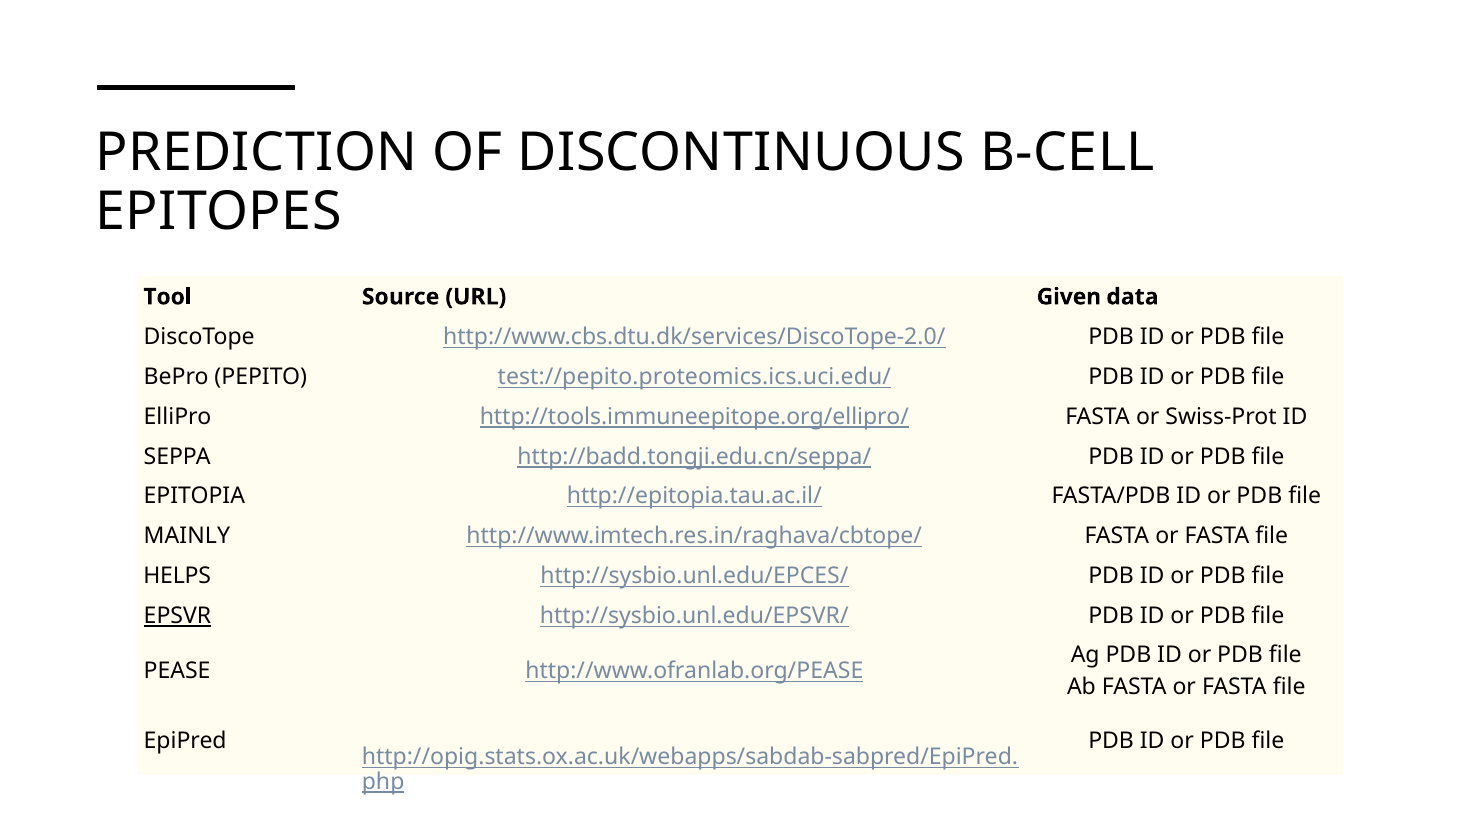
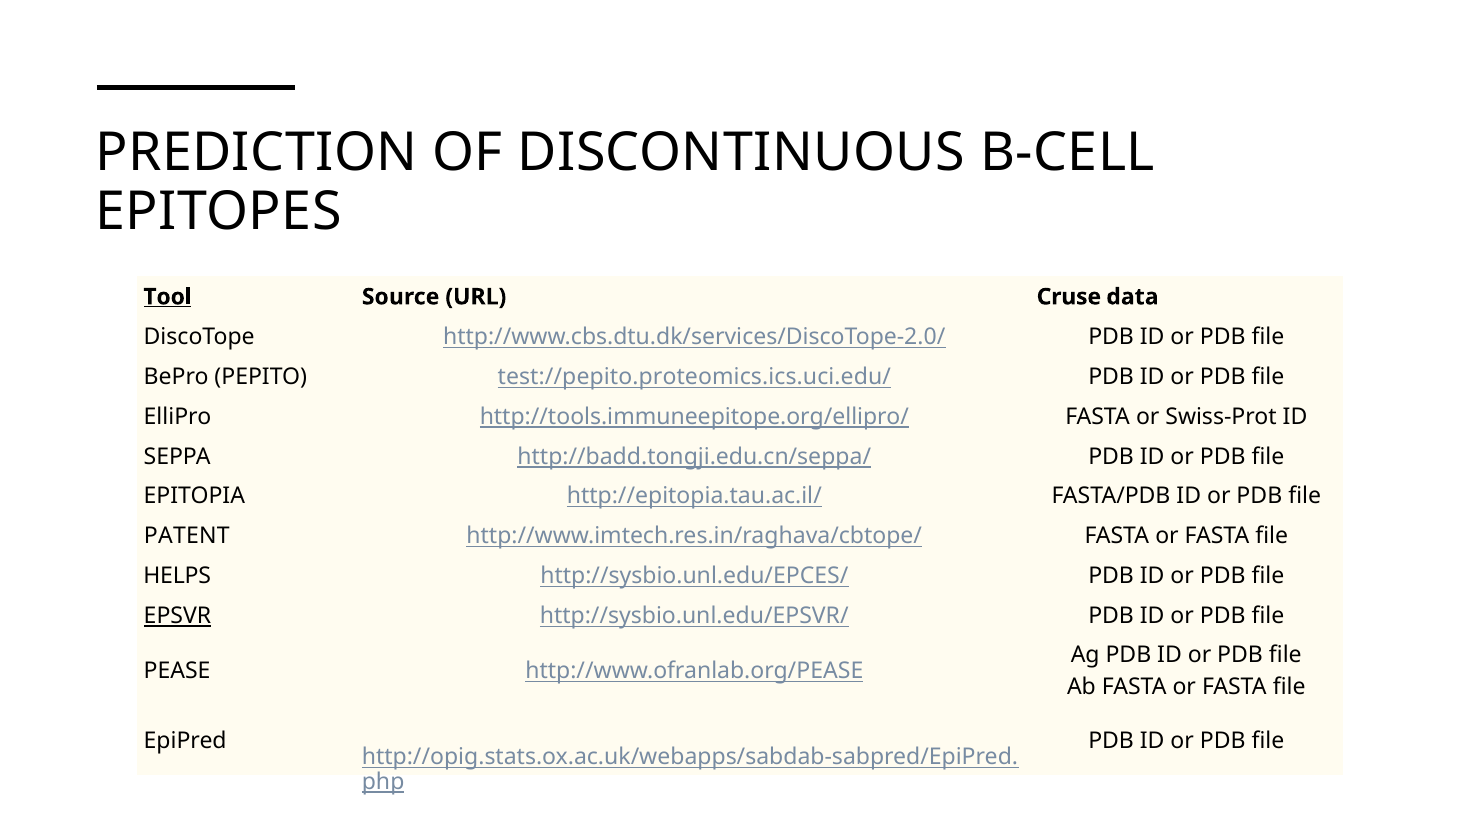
Tool underline: none -> present
Given: Given -> Cruse
MAINLY: MAINLY -> PATENT
